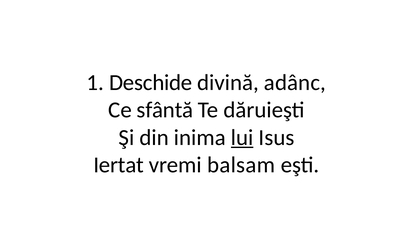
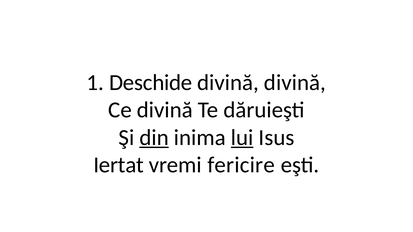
divină adânc: adânc -> divină
Ce sfântă: sfântă -> divină
din underline: none -> present
balsam: balsam -> fericire
